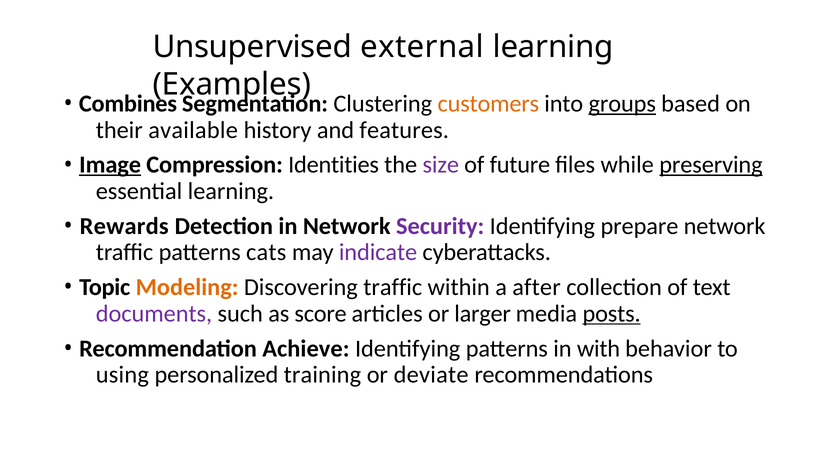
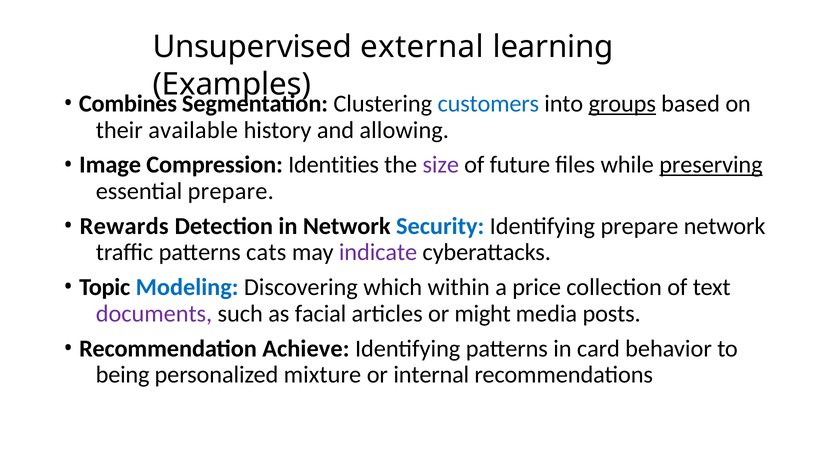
customers colour: orange -> blue
features: features -> allowing
Image underline: present -> none
essential learning: learning -> prepare
Security colour: purple -> blue
Modeling colour: orange -> blue
Discovering traffic: traffic -> which
after: after -> price
score: score -> facial
larger: larger -> might
posts underline: present -> none
with: with -> card
using: using -> being
training: training -> mixture
deviate: deviate -> internal
